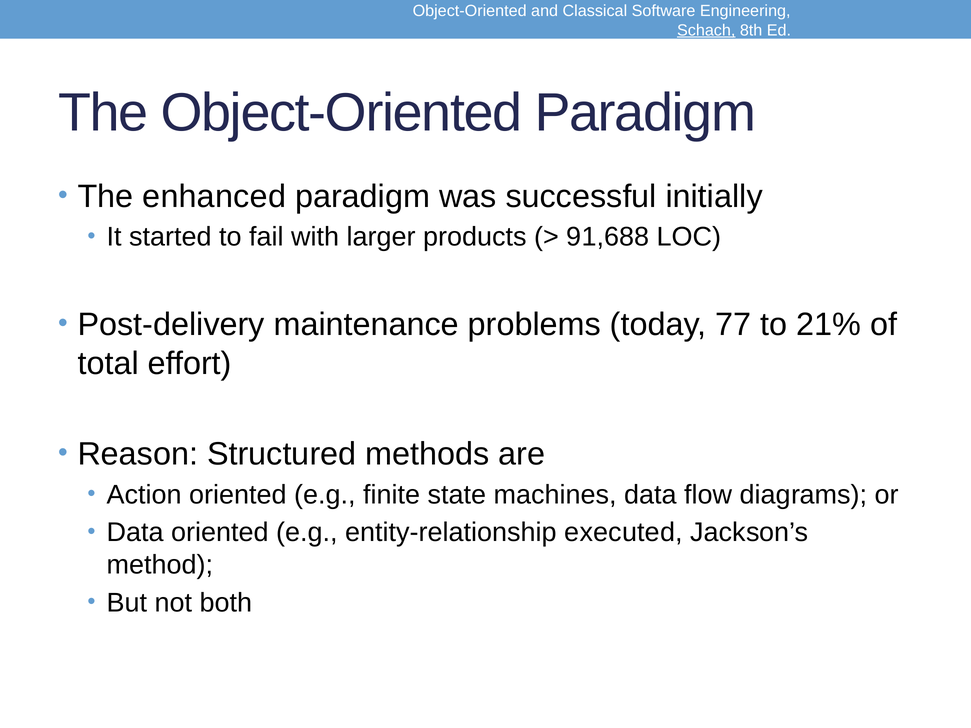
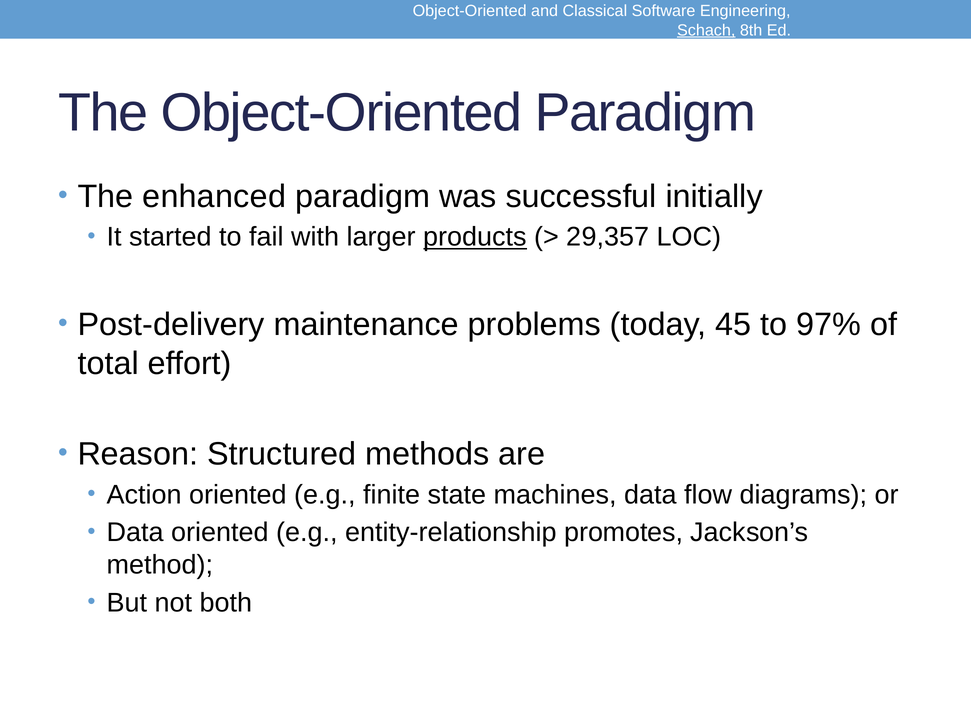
products underline: none -> present
91,688: 91,688 -> 29,357
77: 77 -> 45
21%: 21% -> 97%
executed: executed -> promotes
